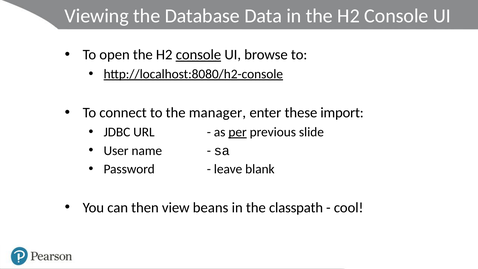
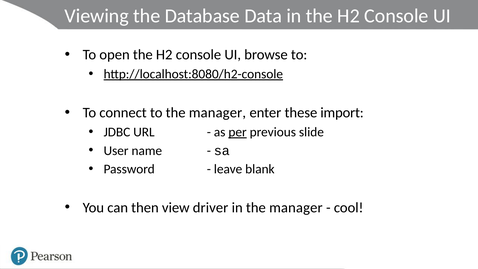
console at (198, 55) underline: present -> none
beans: beans -> driver
in the classpath: classpath -> manager
